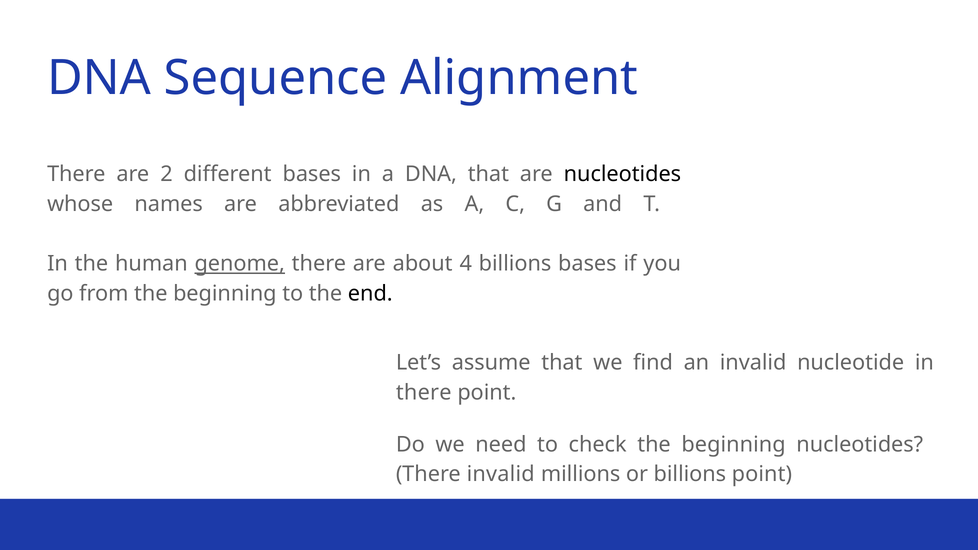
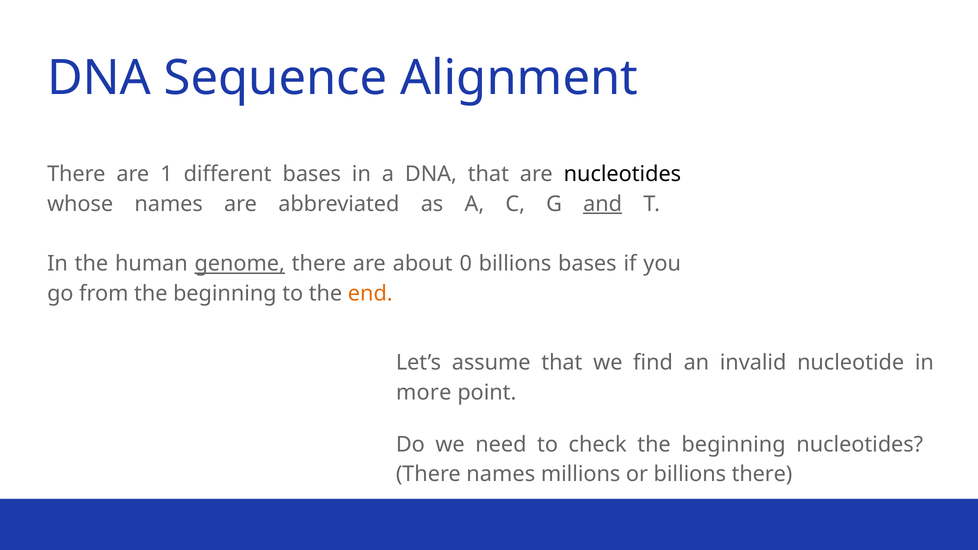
2: 2 -> 1
and underline: none -> present
4: 4 -> 0
end colour: black -> orange
there at (424, 393): there -> more
There invalid: invalid -> names
billions point: point -> there
